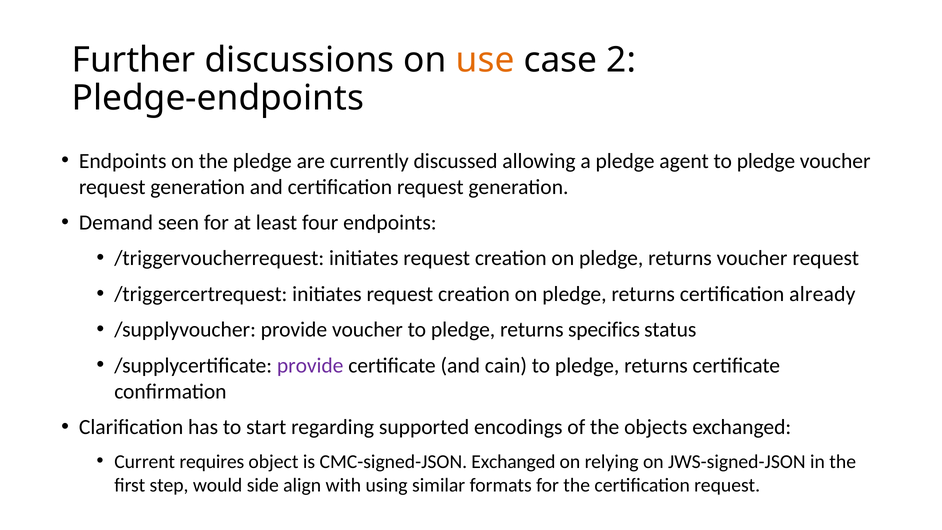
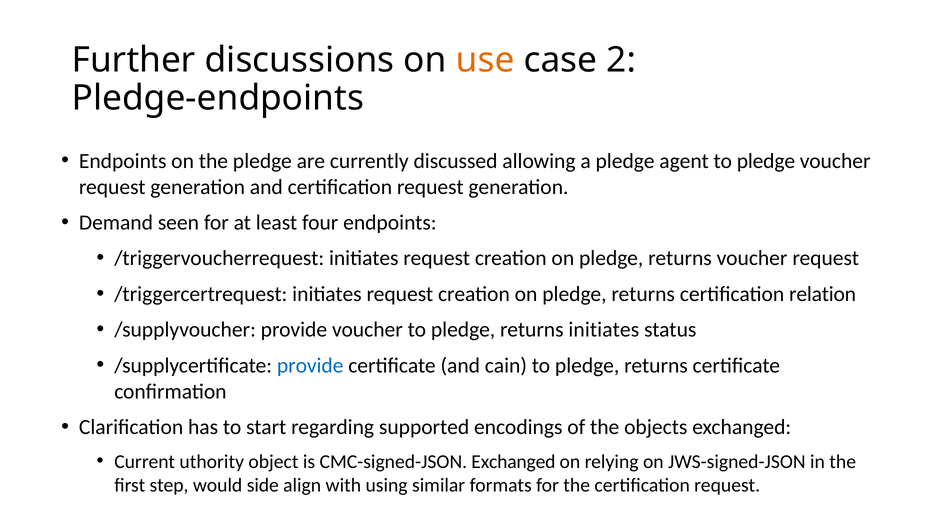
already: already -> relation
returns specifics: specifics -> initiates
provide at (310, 365) colour: purple -> blue
requires: requires -> uthority
